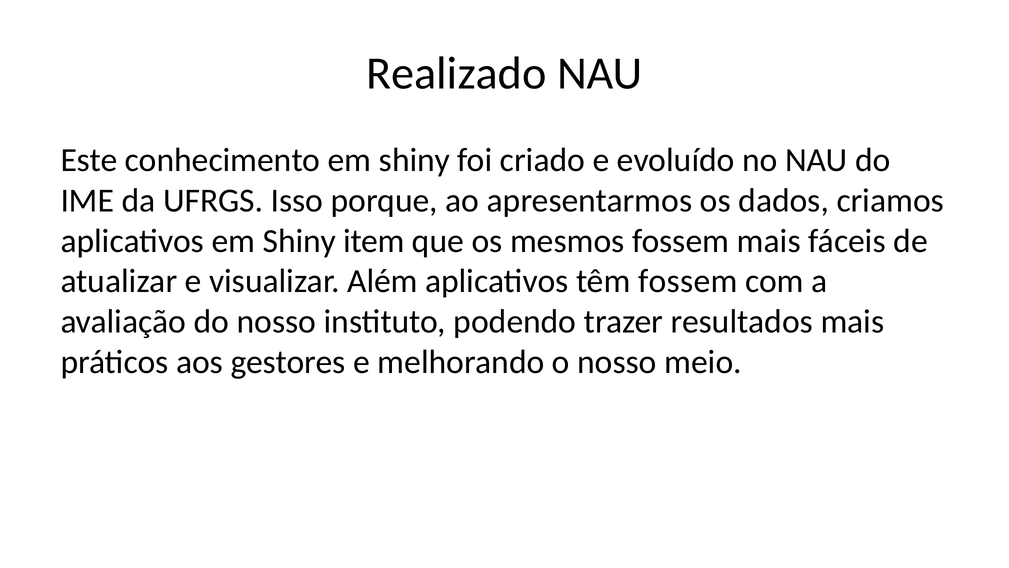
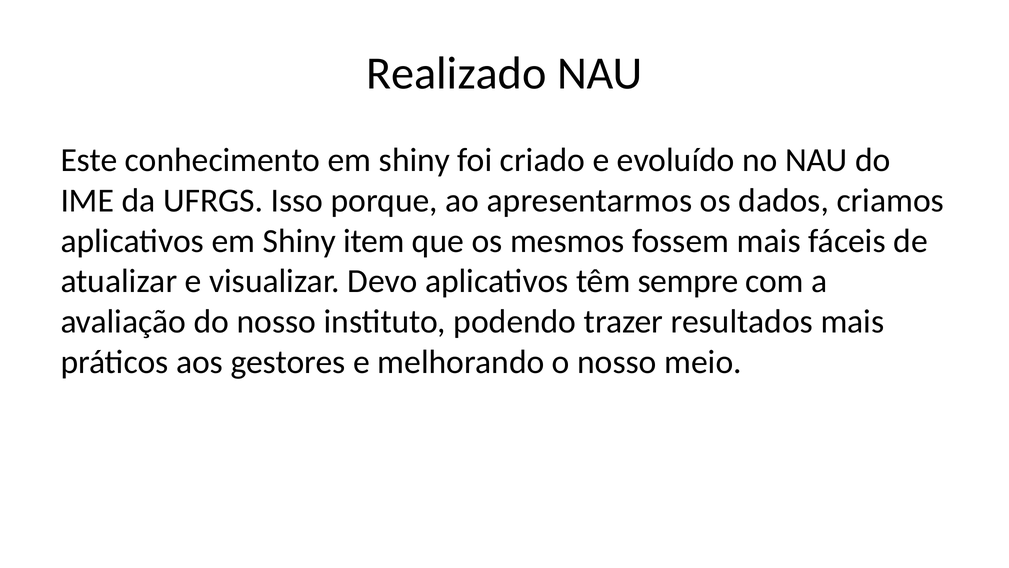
Além: Além -> Devo
têm fossem: fossem -> sempre
